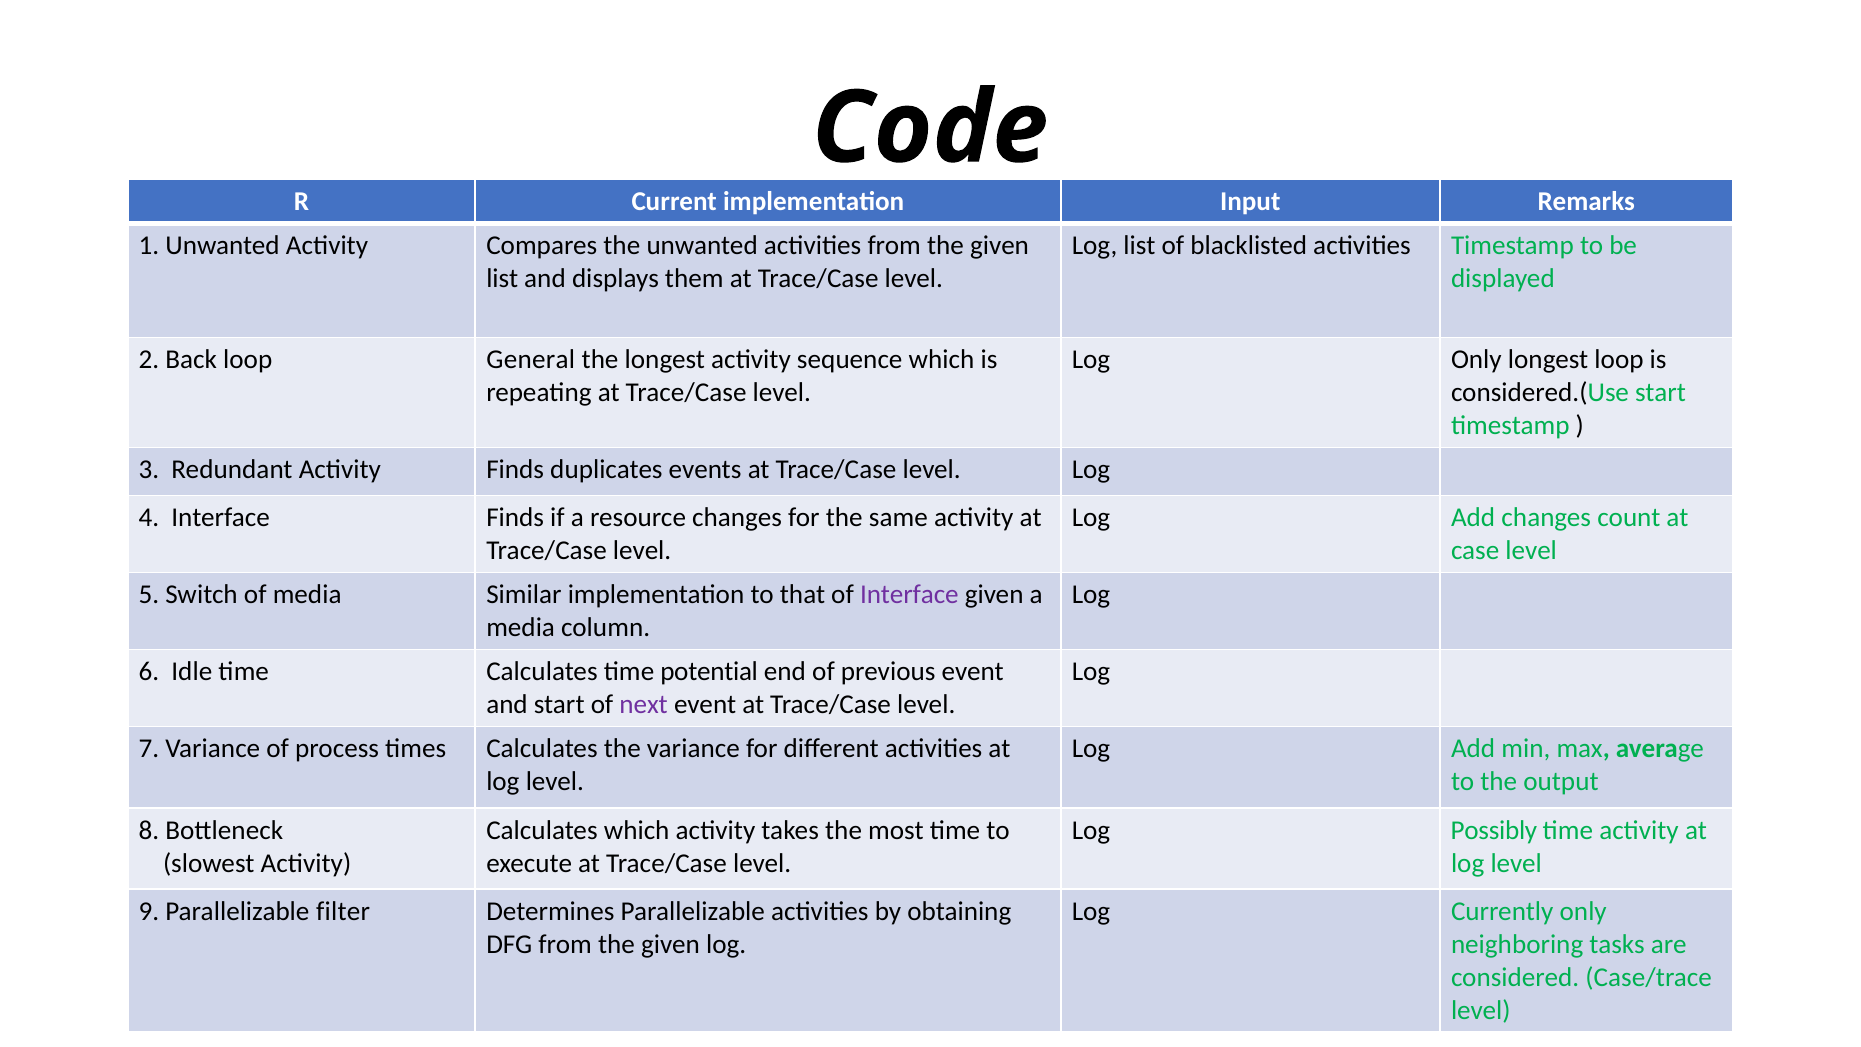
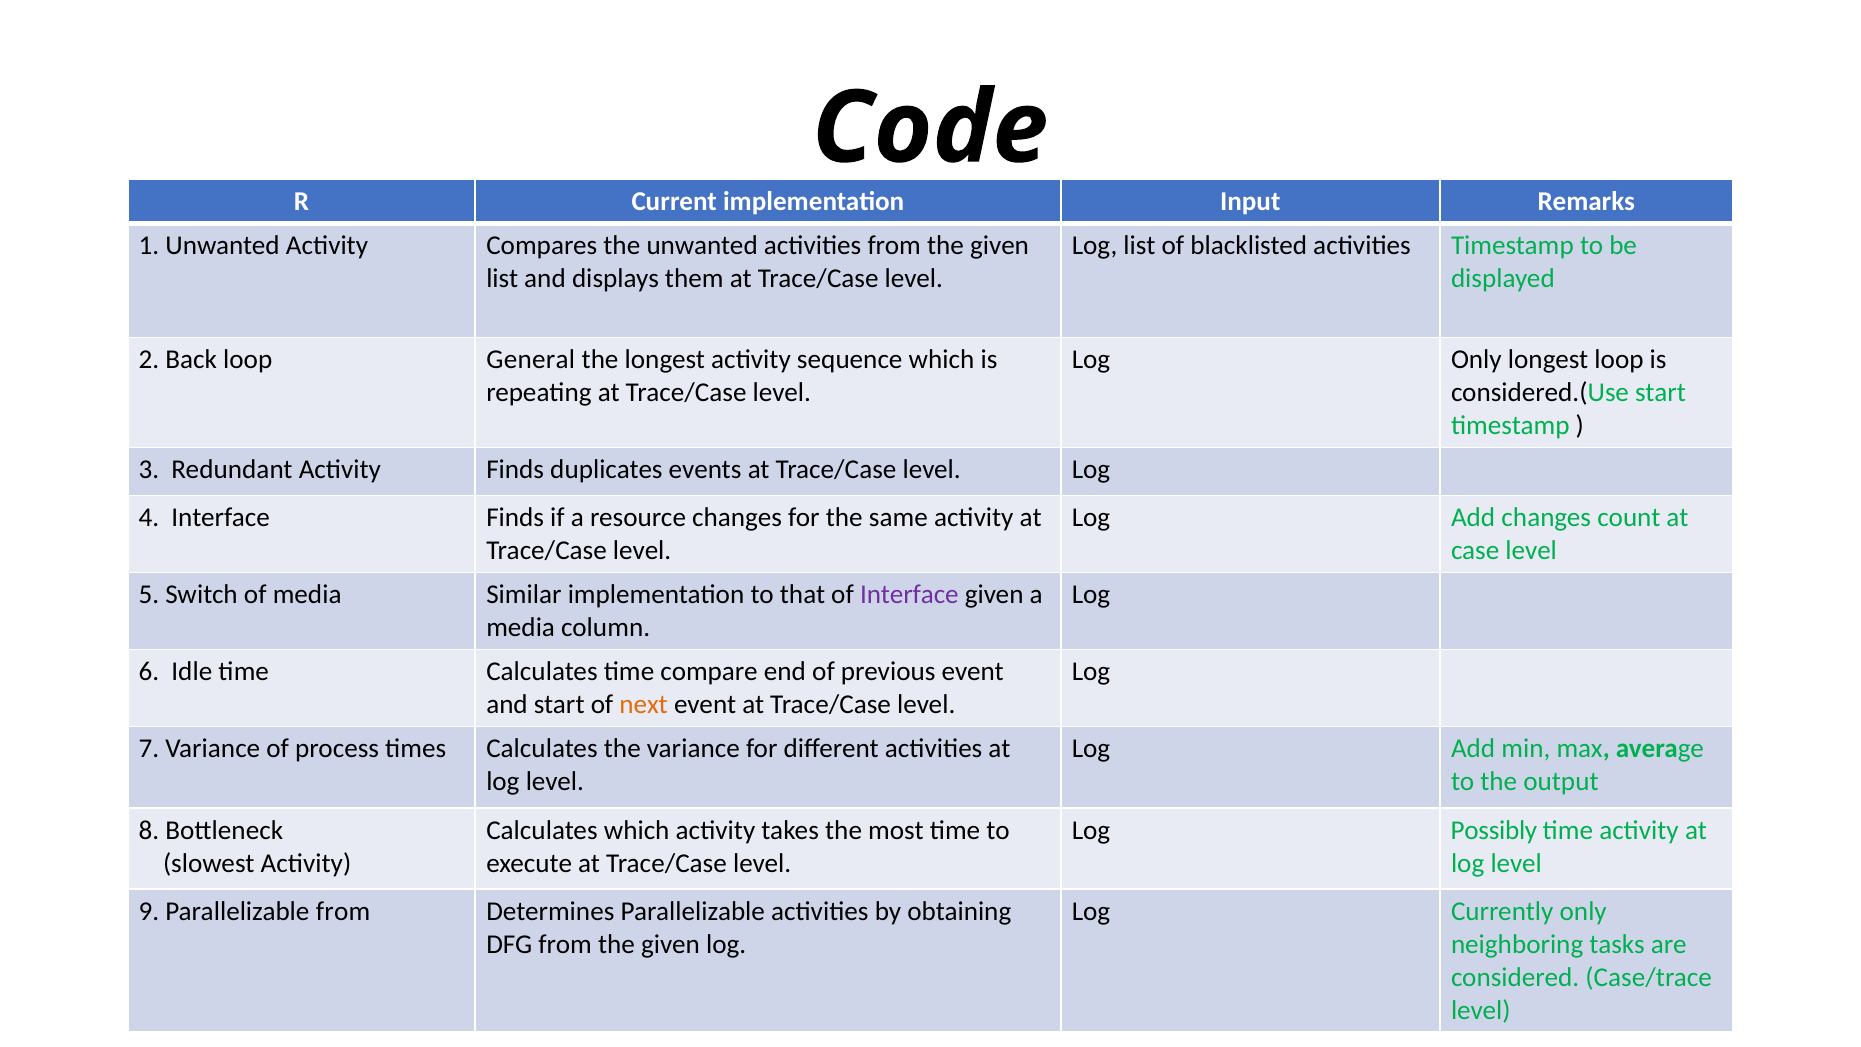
potential: potential -> compare
next colour: purple -> orange
Parallelizable filter: filter -> from
